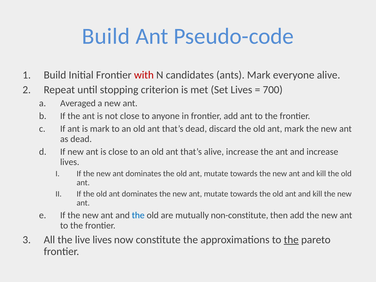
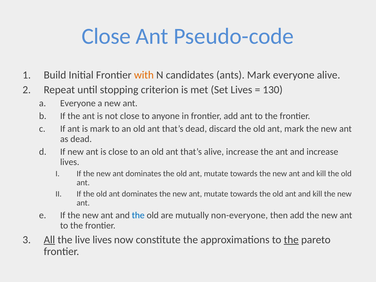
Build at (106, 36): Build -> Close
with colour: red -> orange
700: 700 -> 130
a Averaged: Averaged -> Everyone
non-constitute: non-constitute -> non-everyone
All underline: none -> present
